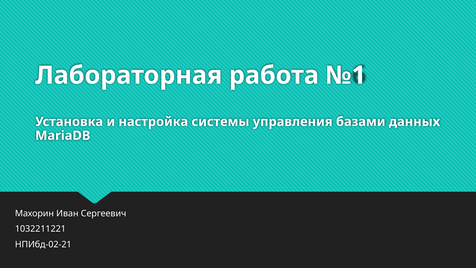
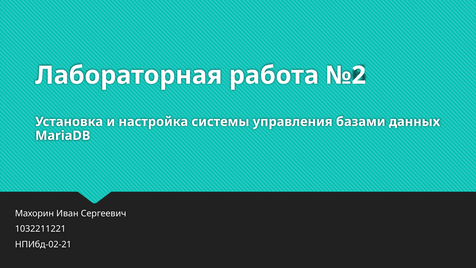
№1: №1 -> №2
